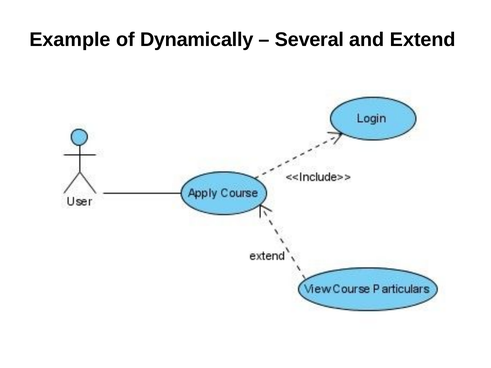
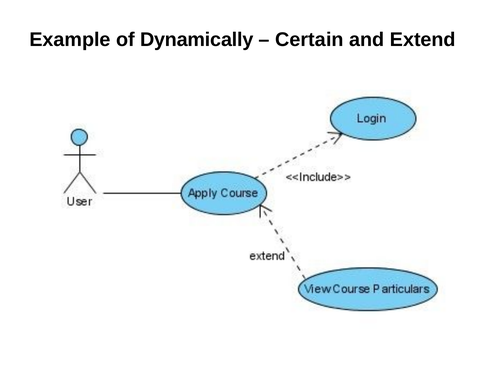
Several: Several -> Certain
